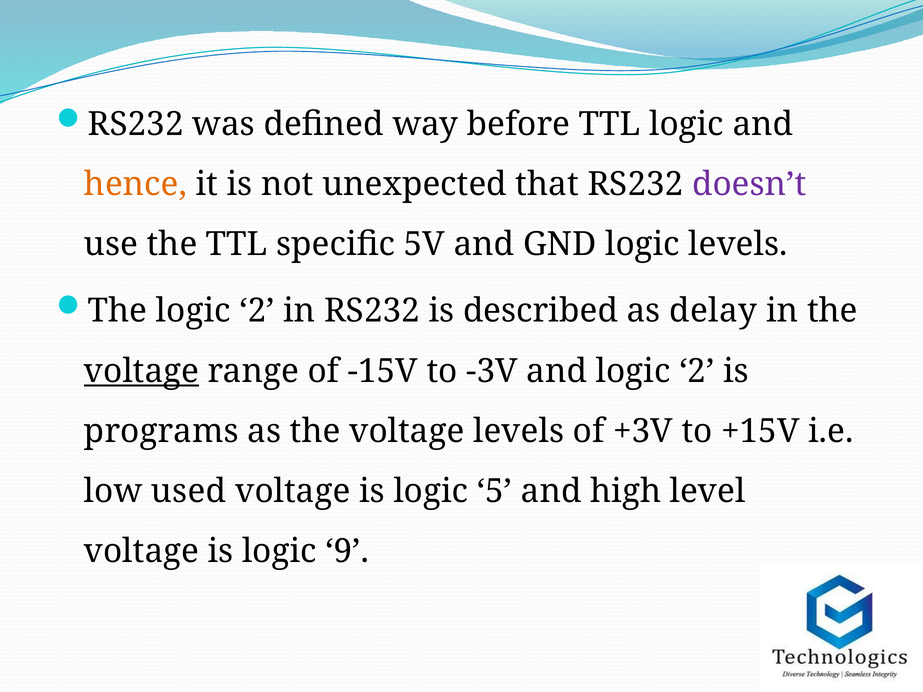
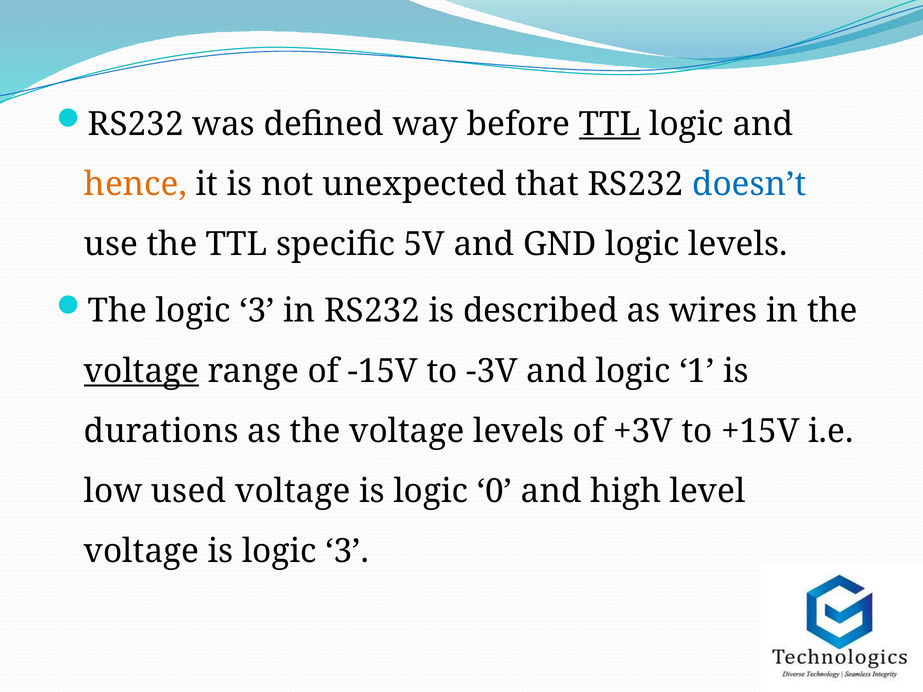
TTL at (610, 124) underline: none -> present
doesn’t colour: purple -> blue
The logic 2: 2 -> 3
delay: delay -> wires
and logic 2: 2 -> 1
programs: programs -> durations
5: 5 -> 0
is logic 9: 9 -> 3
